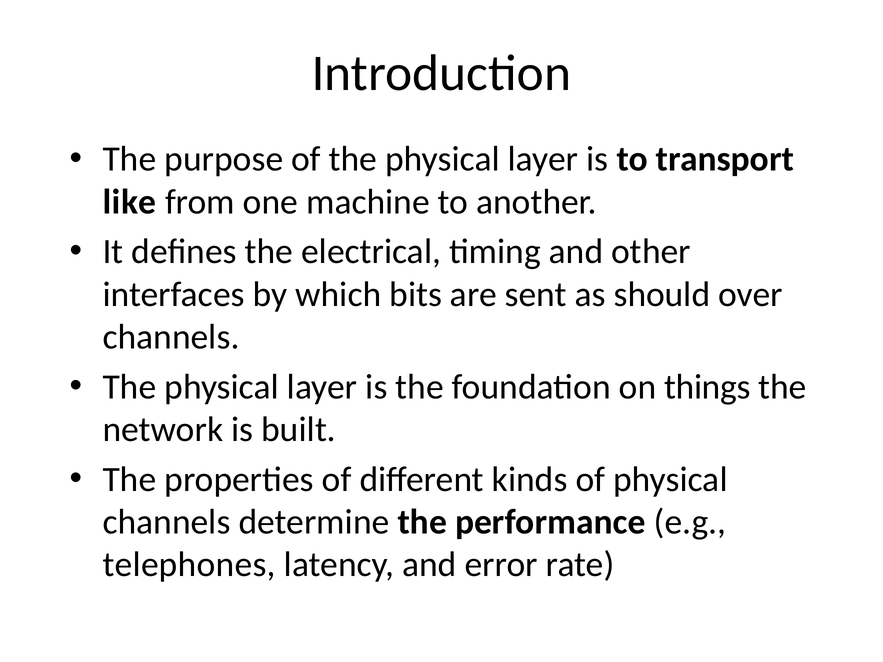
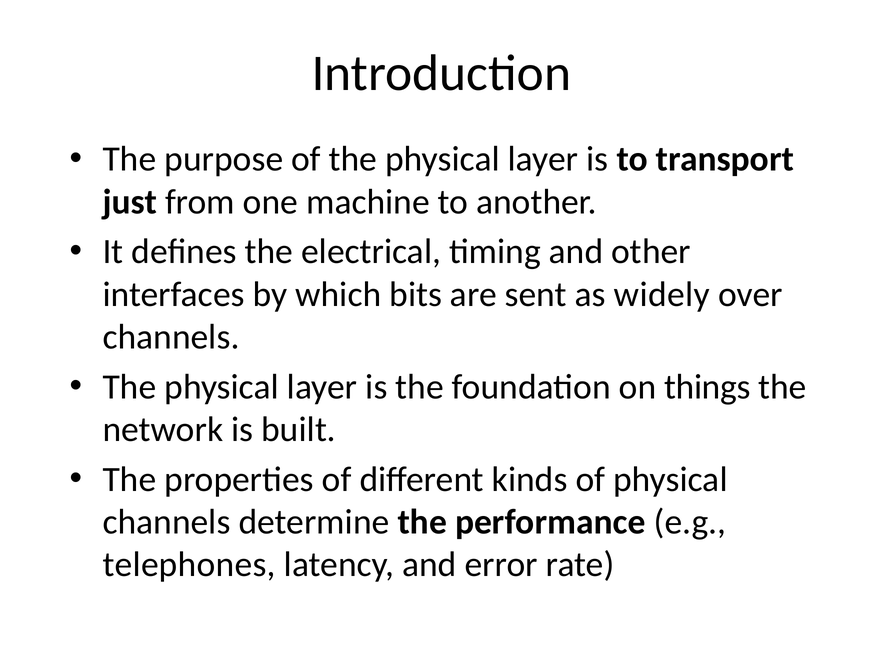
like: like -> just
should: should -> widely
